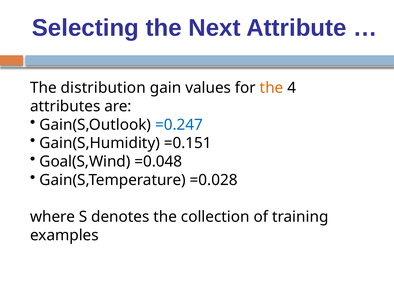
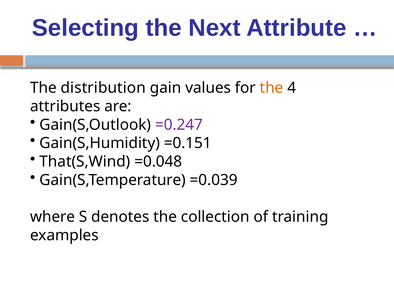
=0.247 colour: blue -> purple
Goal(S,Wind: Goal(S,Wind -> That(S,Wind
=0.028: =0.028 -> =0.039
